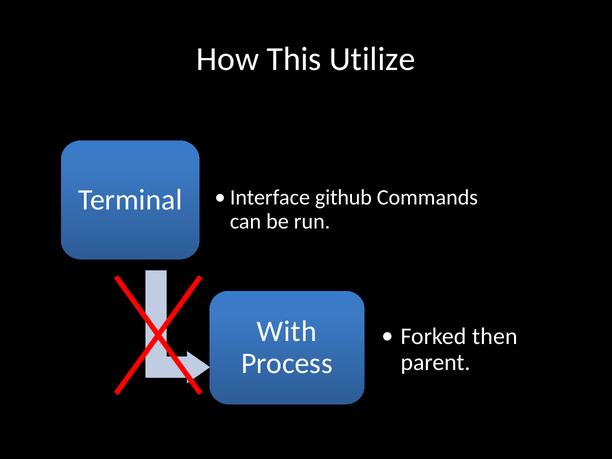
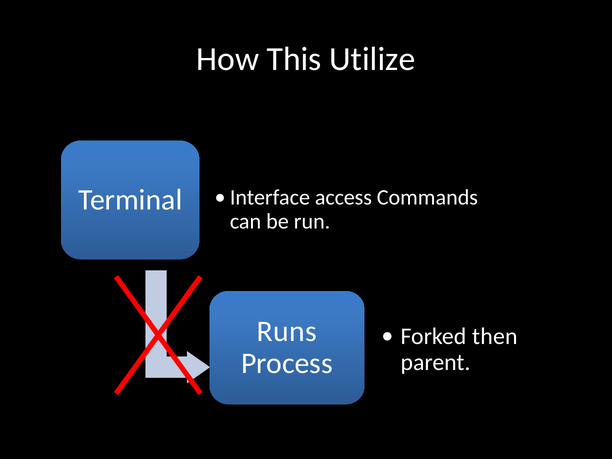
github: github -> access
With: With -> Runs
